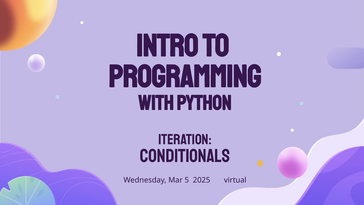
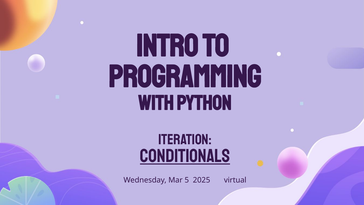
conditionals underline: none -> present
